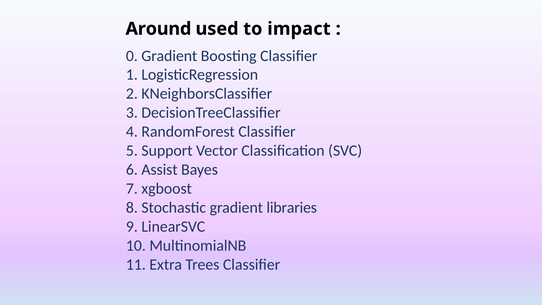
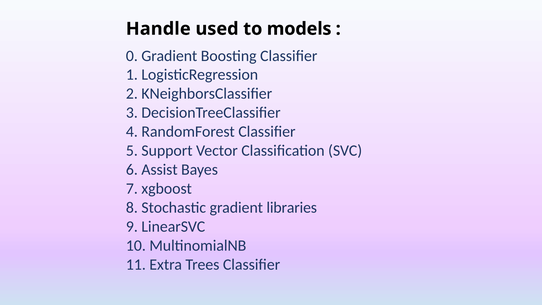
Around: Around -> Handle
impact: impact -> models
